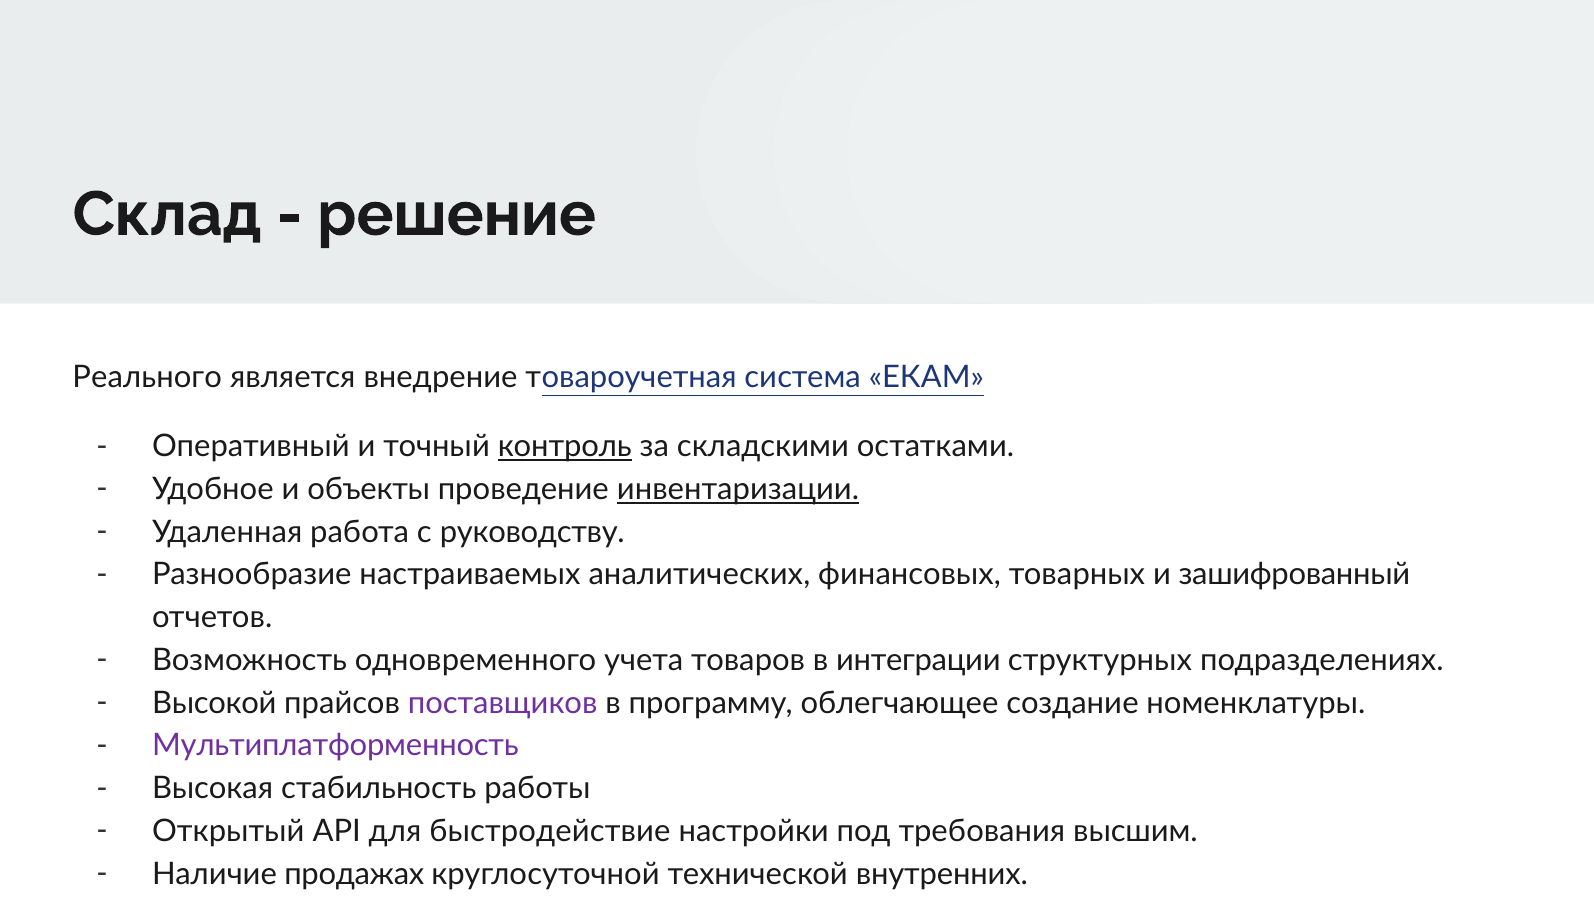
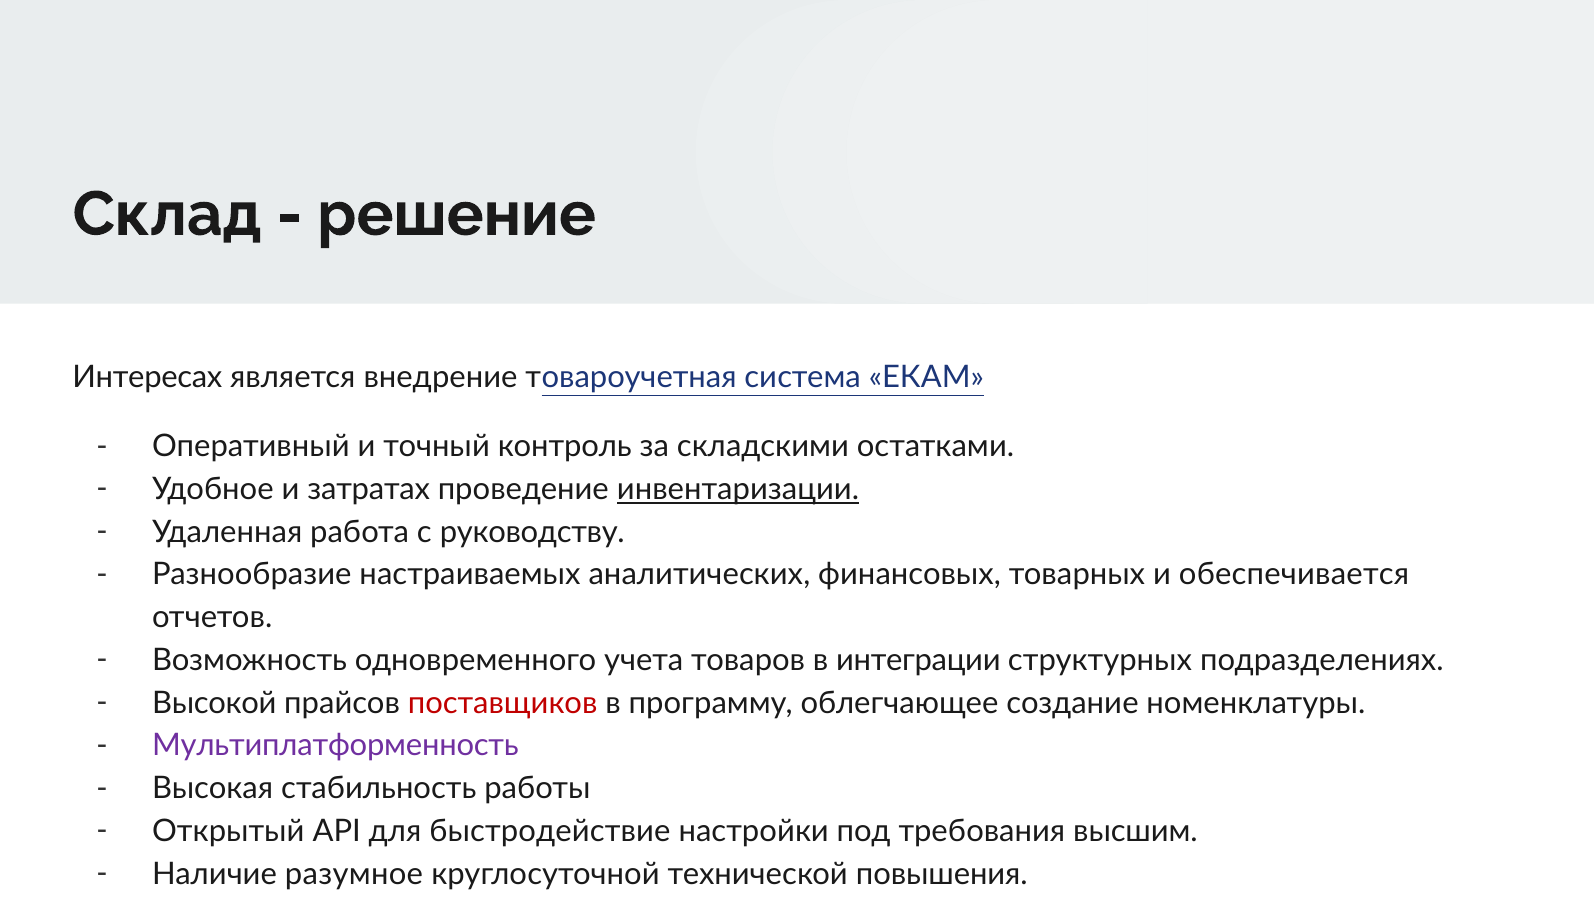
Реального: Реального -> Интересах
контроль underline: present -> none
объекты: объекты -> затратах
зашифрованный: зашифрованный -> обеспечивается
поставщиков colour: purple -> red
продажах: продажах -> разумное
внутренних: внутренних -> повышения
